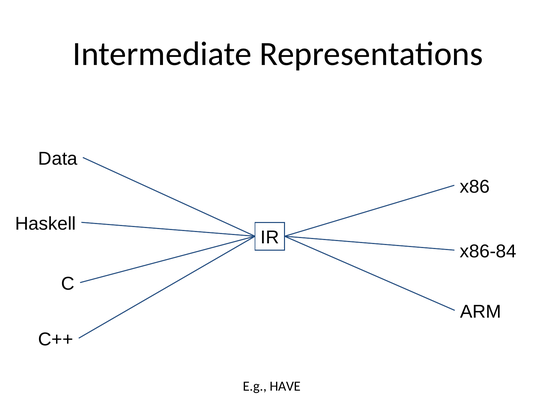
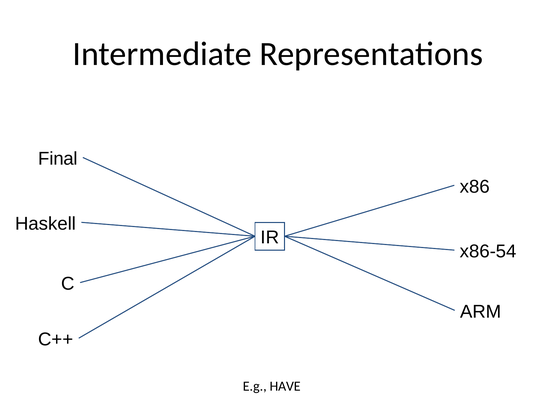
Data: Data -> Final
x86-84: x86-84 -> x86-54
